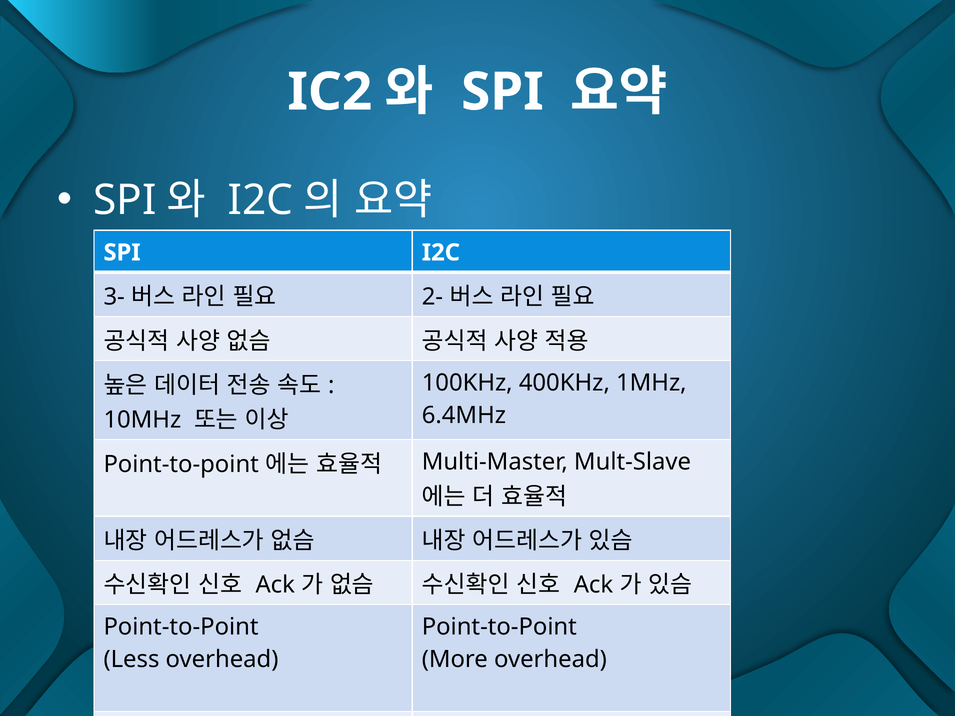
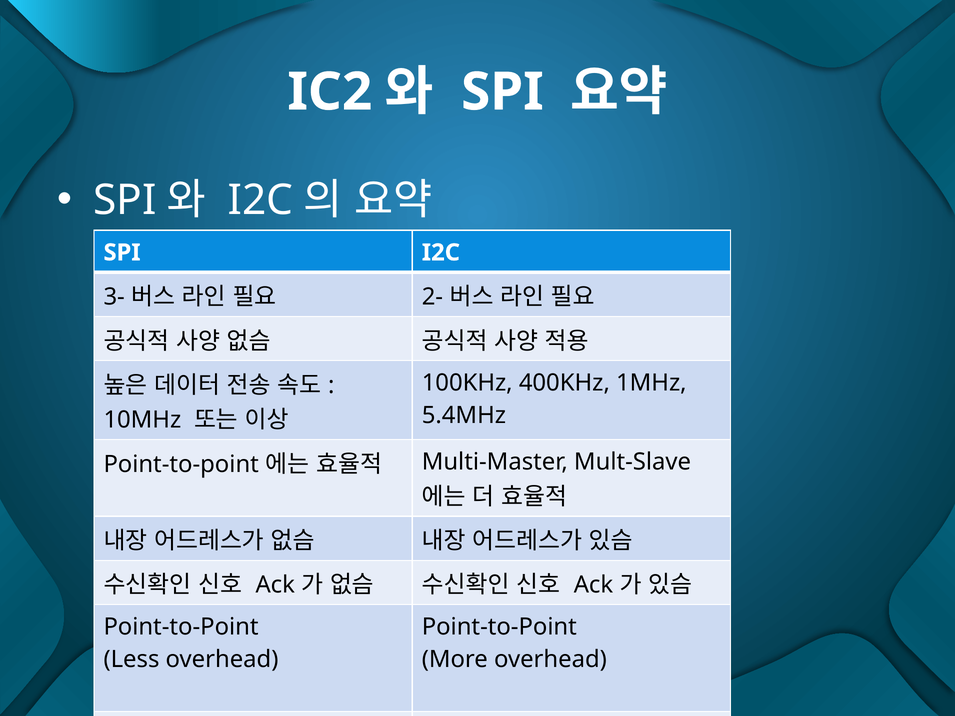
6.4MHz: 6.4MHz -> 5.4MHz
